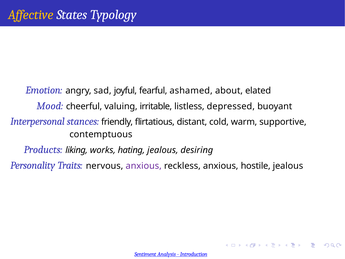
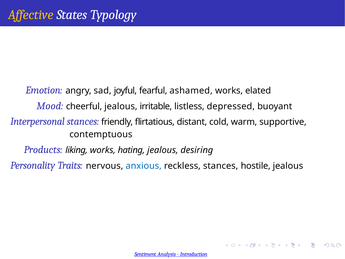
ashamed about: about -> works
cheerful valuing: valuing -> jealous
anxious at (144, 166) colour: purple -> blue
reckless anxious: anxious -> stances
